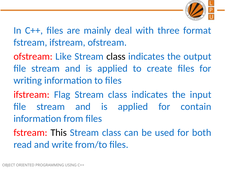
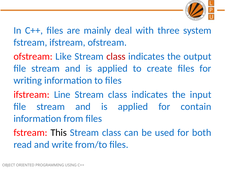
format: format -> system
class at (116, 56) colour: black -> red
Flag: Flag -> Line
